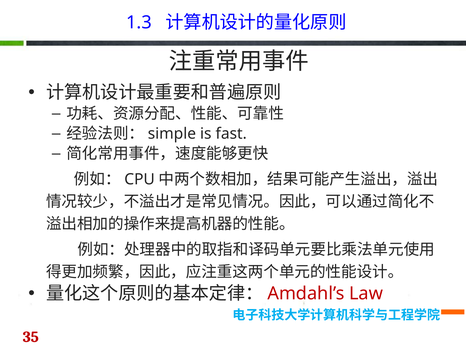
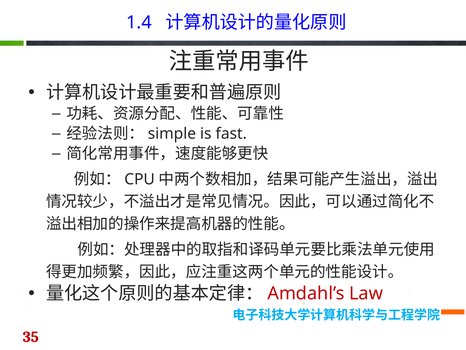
1.3: 1.3 -> 1.4
